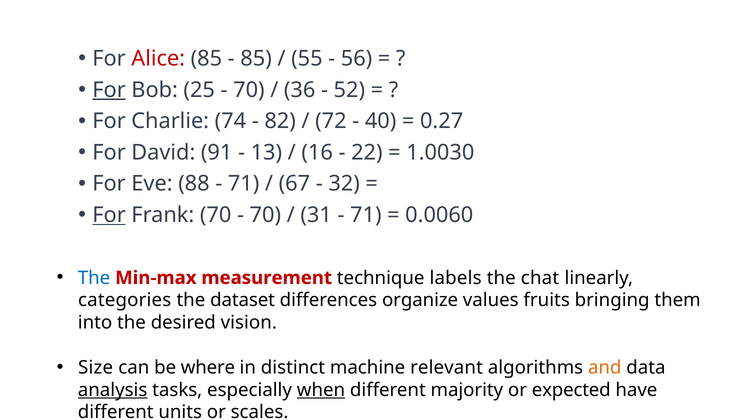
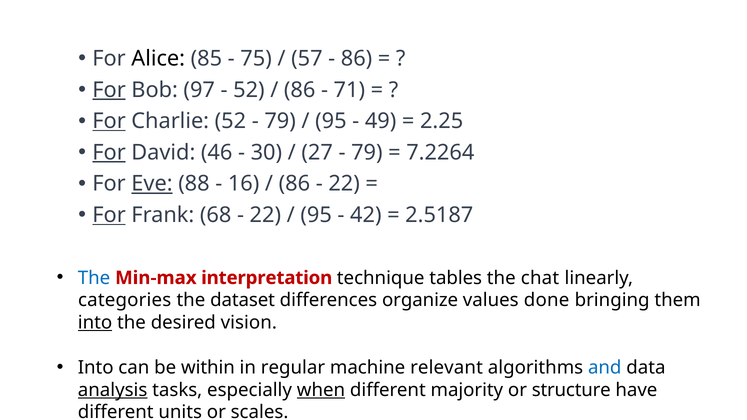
Alice colour: red -> black
85 at (256, 59): 85 -> 75
55: 55 -> 57
56 at (357, 59): 56 -> 86
25: 25 -> 97
70 at (249, 90): 70 -> 52
36 at (300, 90): 36 -> 86
52: 52 -> 71
For at (109, 121) underline: none -> present
Charlie 74: 74 -> 52
82 at (280, 121): 82 -> 79
72 at (331, 121): 72 -> 95
40: 40 -> 49
0.27: 0.27 -> 2.25
For at (109, 153) underline: none -> present
91: 91 -> 46
13: 13 -> 30
16: 16 -> 27
22 at (367, 153): 22 -> 79
1.0030: 1.0030 -> 7.2264
Eve underline: none -> present
71 at (244, 184): 71 -> 16
67 at (294, 184): 67 -> 86
32 at (344, 184): 32 -> 22
Frank 70: 70 -> 68
70 at (265, 215): 70 -> 22
31 at (316, 215): 31 -> 95
71 at (366, 215): 71 -> 42
0.0060: 0.0060 -> 2.5187
measurement: measurement -> interpretation
labels: labels -> tables
fruits: fruits -> done
into at (95, 323) underline: none -> present
Size at (96, 368): Size -> Into
where: where -> within
distinct: distinct -> regular
and colour: orange -> blue
expected: expected -> structure
